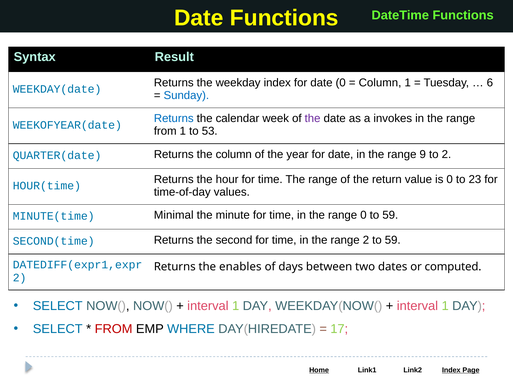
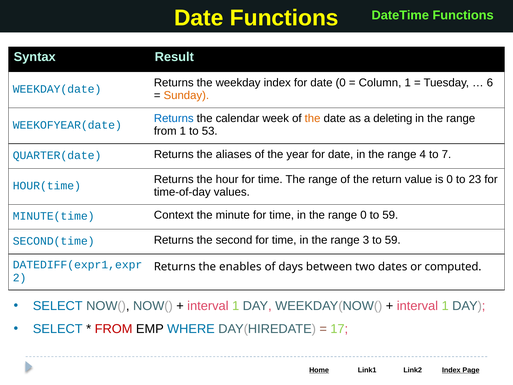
Sunday colour: blue -> orange
the at (313, 118) colour: purple -> orange
invokes: invokes -> deleting
the column: column -> aliases
9: 9 -> 4
to 2: 2 -> 7
Minimal: Minimal -> Context
range 2: 2 -> 3
